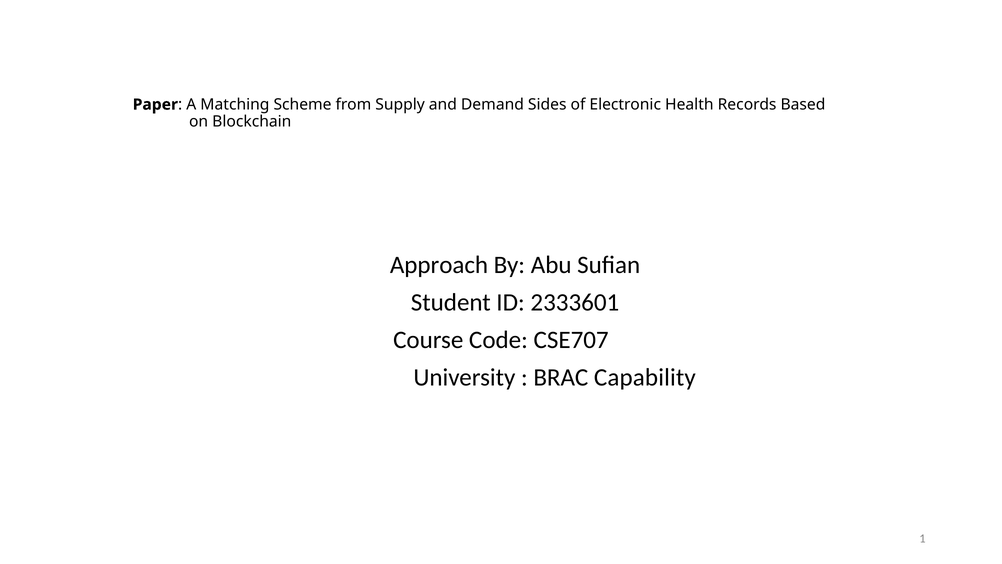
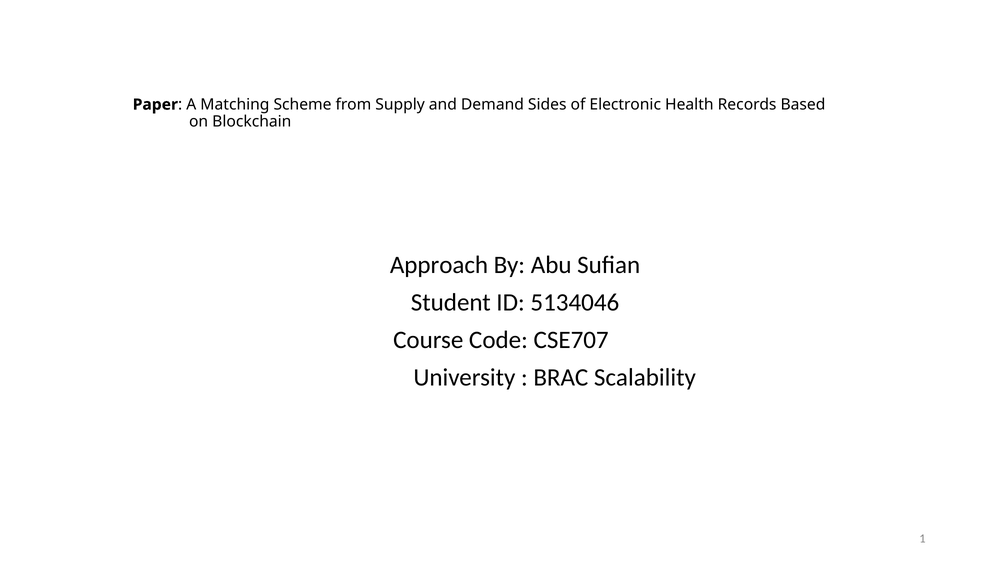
2333601: 2333601 -> 5134046
Capability: Capability -> Scalability
